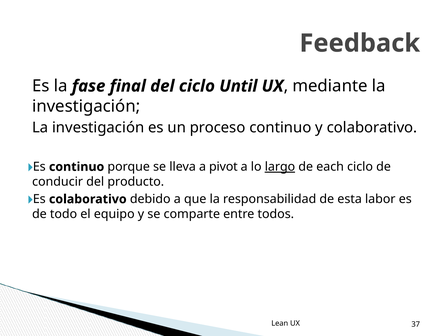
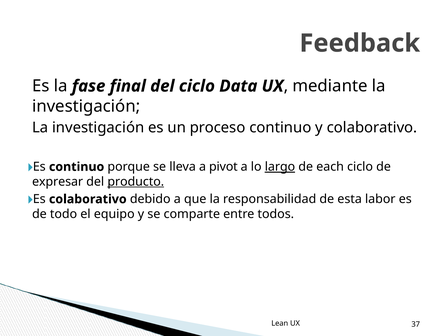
Until: Until -> Data
conducir: conducir -> expresar
producto underline: none -> present
